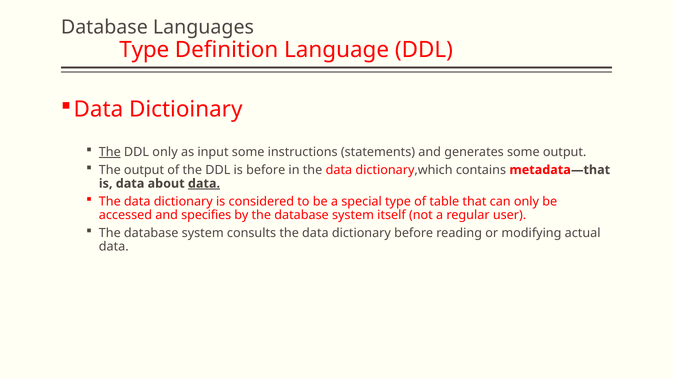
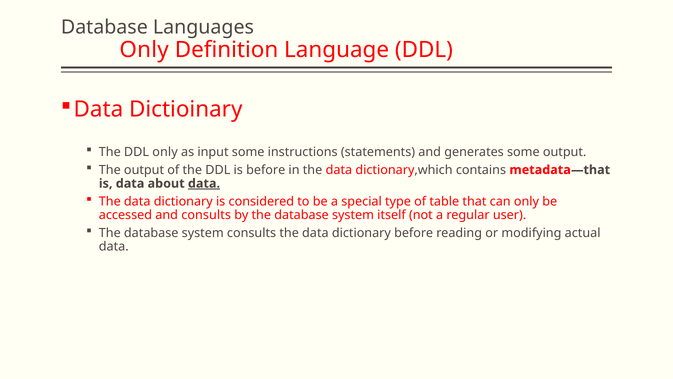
Type at (144, 50): Type -> Only
The at (110, 152) underline: present -> none
and specifies: specifies -> consults
